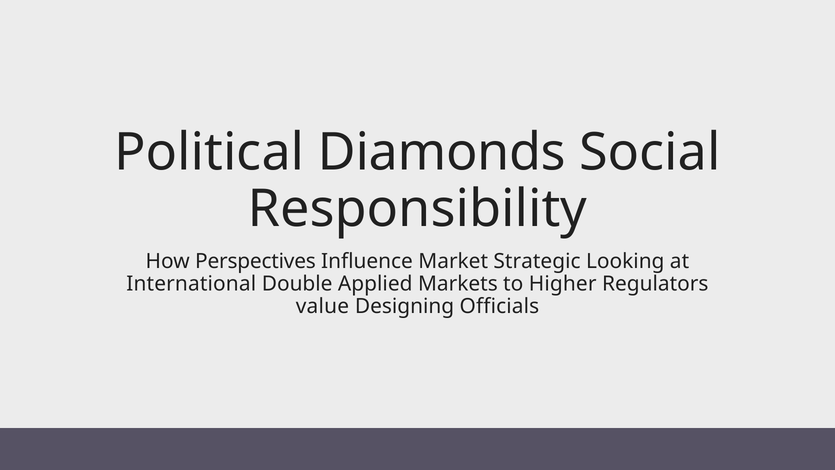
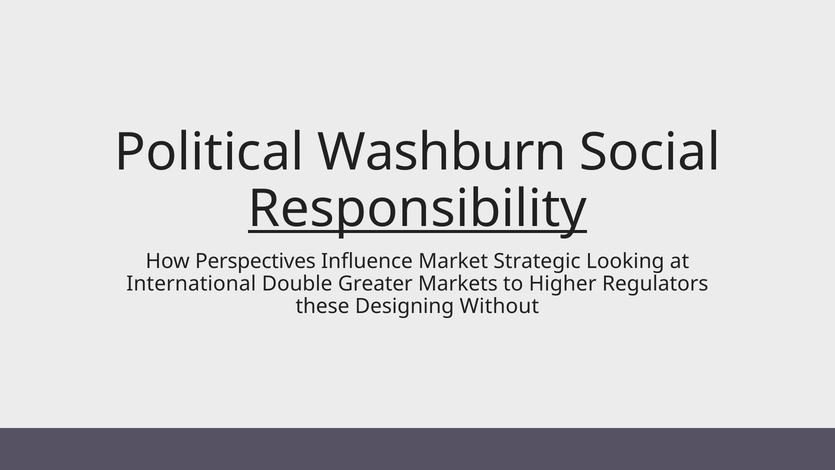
Diamonds: Diamonds -> Washburn
Responsibility underline: none -> present
Applied: Applied -> Greater
value: value -> these
Officials: Officials -> Without
